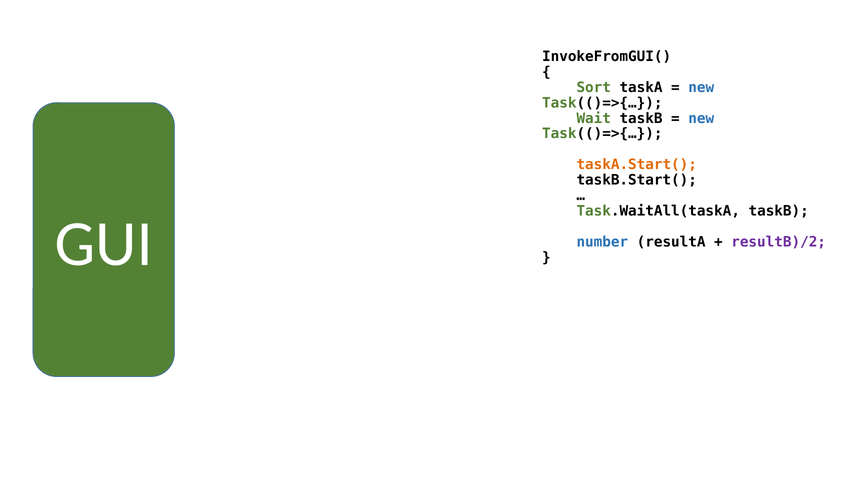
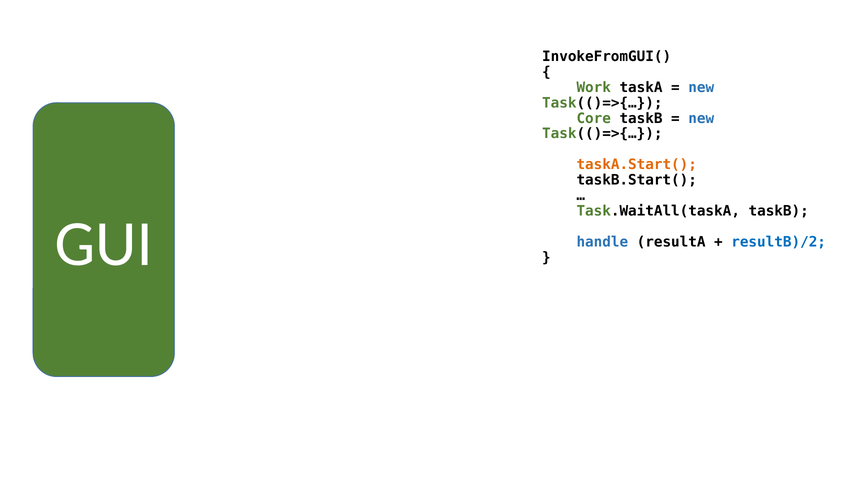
Sort: Sort -> Work
Wait: Wait -> Core
number: number -> handle
resultB)/2 colour: purple -> blue
